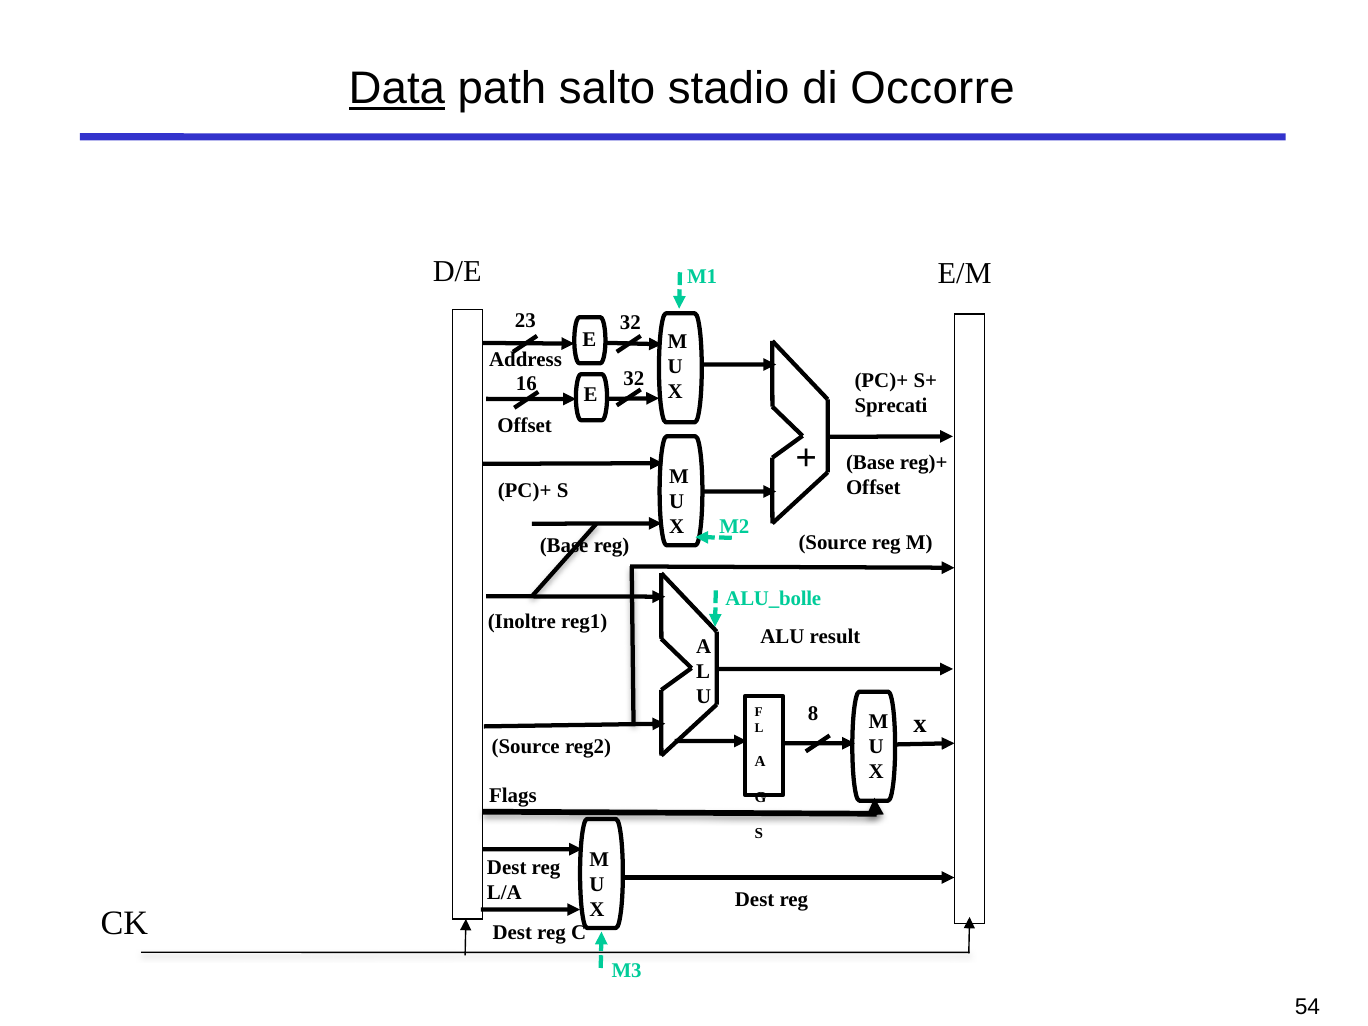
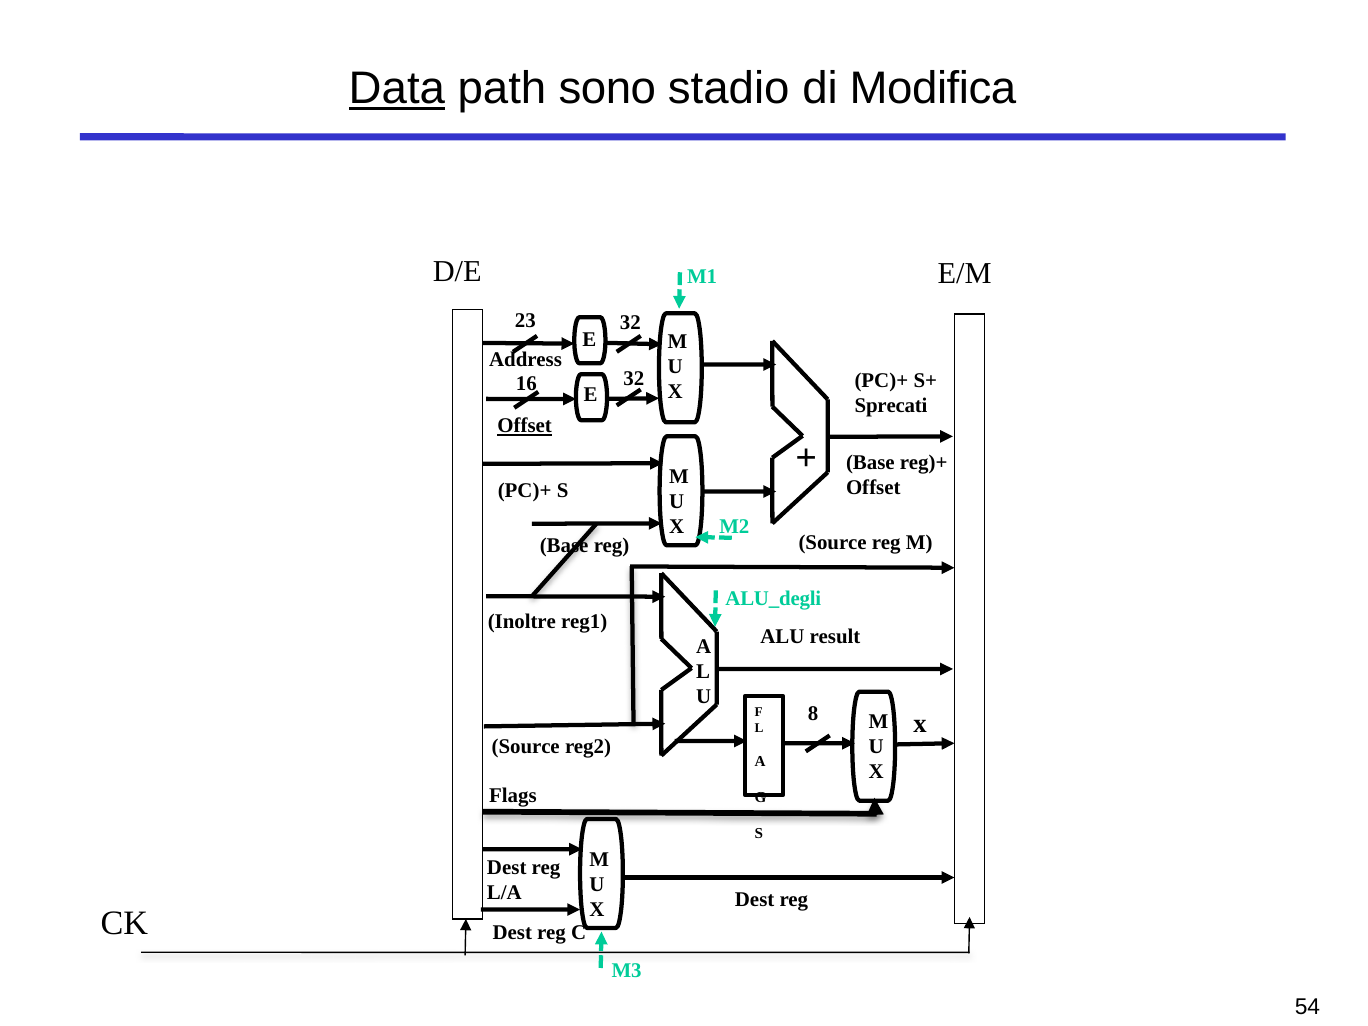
salto: salto -> sono
Occorre: Occorre -> Modifica
Offset at (525, 426) underline: none -> present
ALU_bolle: ALU_bolle -> ALU_degli
